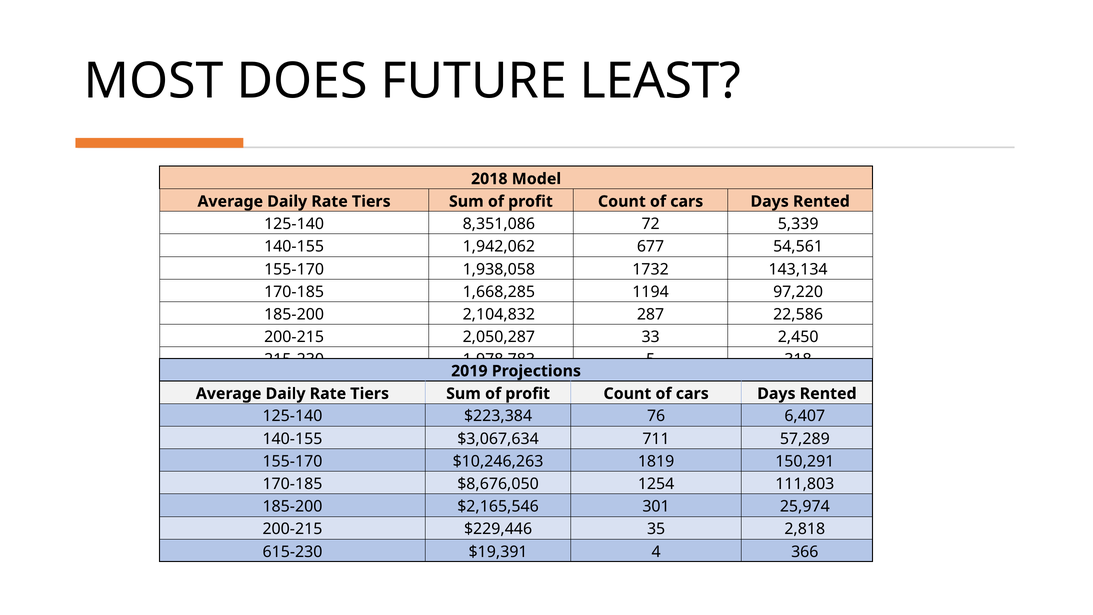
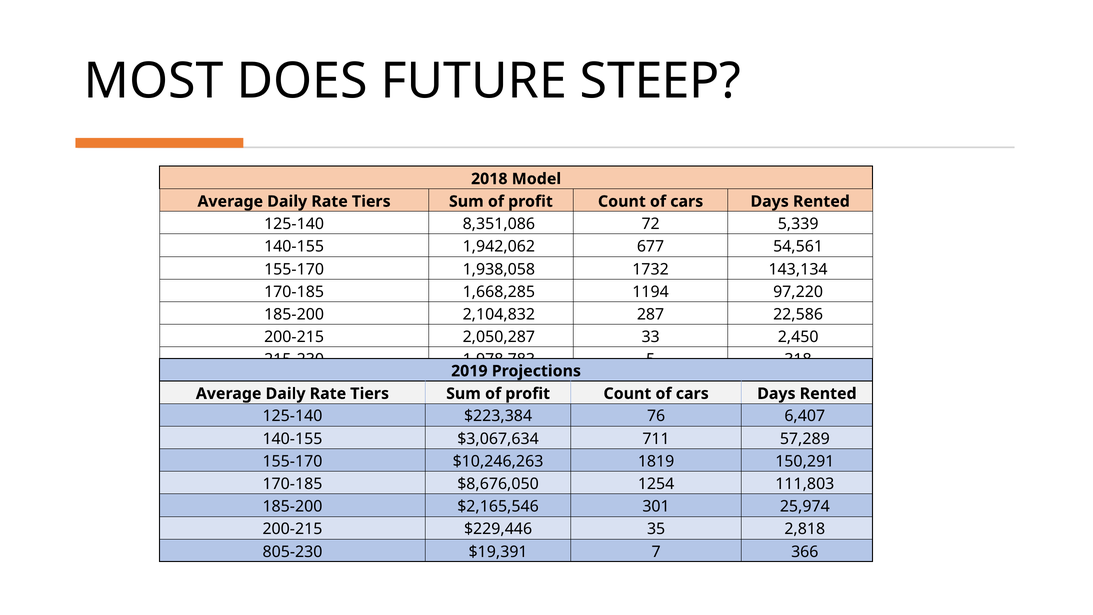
LEAST: LEAST -> STEEP
615-230: 615-230 -> 805-230
4: 4 -> 7
